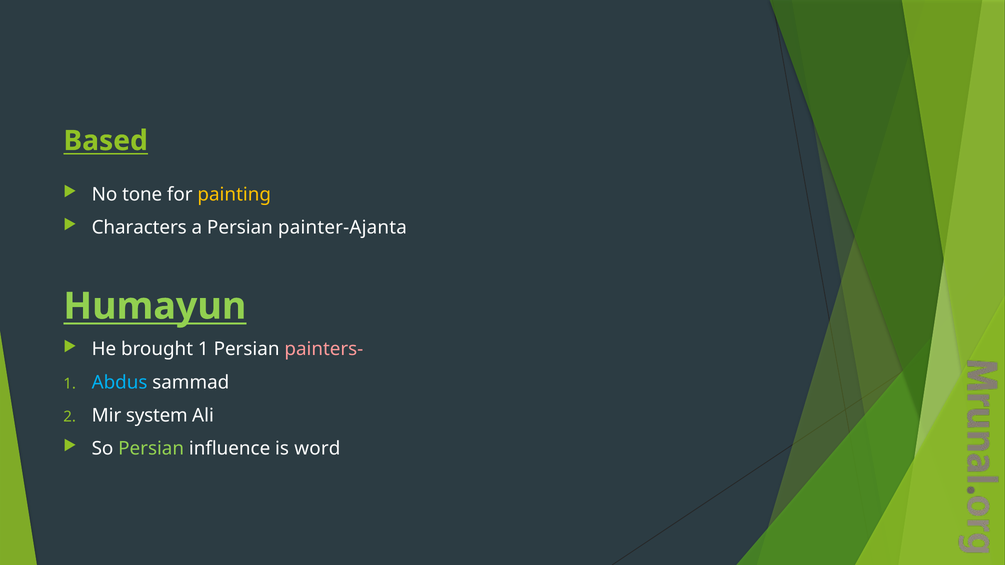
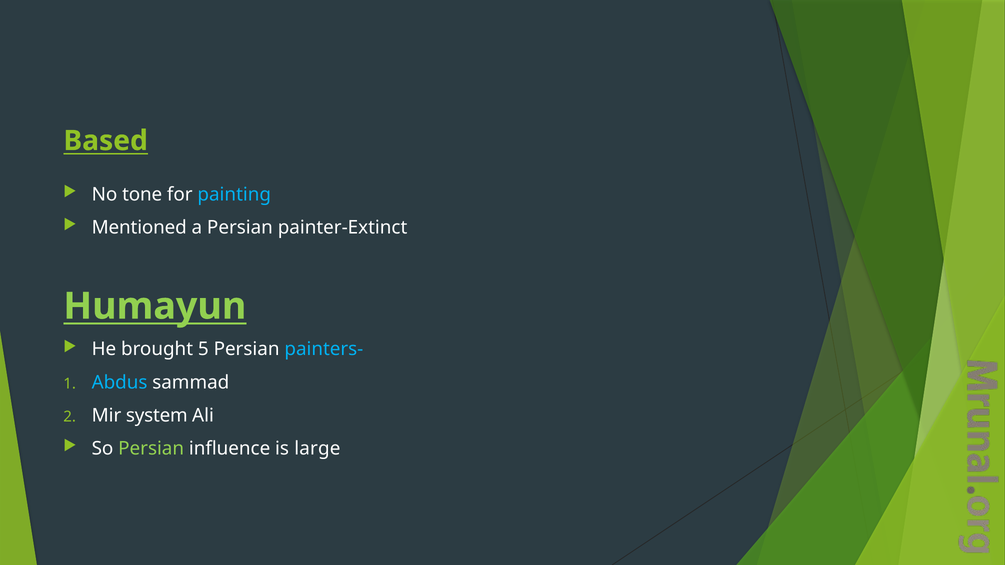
painting colour: yellow -> light blue
Characters: Characters -> Mentioned
painter-Ajanta: painter-Ajanta -> painter-Extinct
brought 1: 1 -> 5
painters- colour: pink -> light blue
word: word -> large
